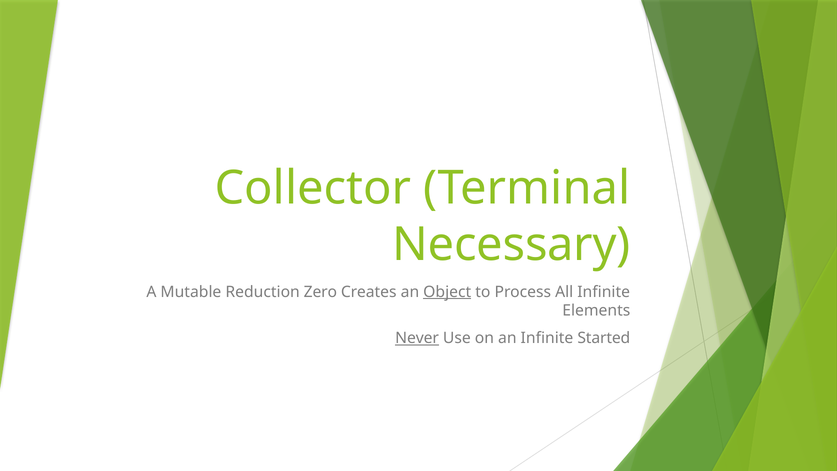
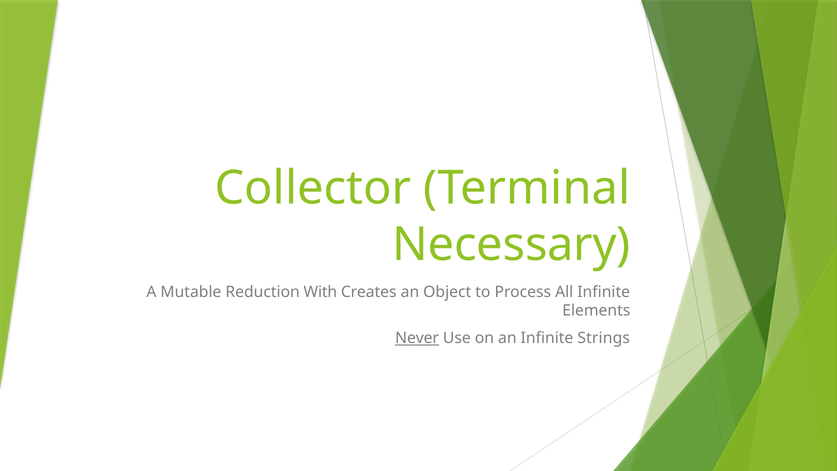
Zero: Zero -> With
Object underline: present -> none
Started: Started -> Strings
